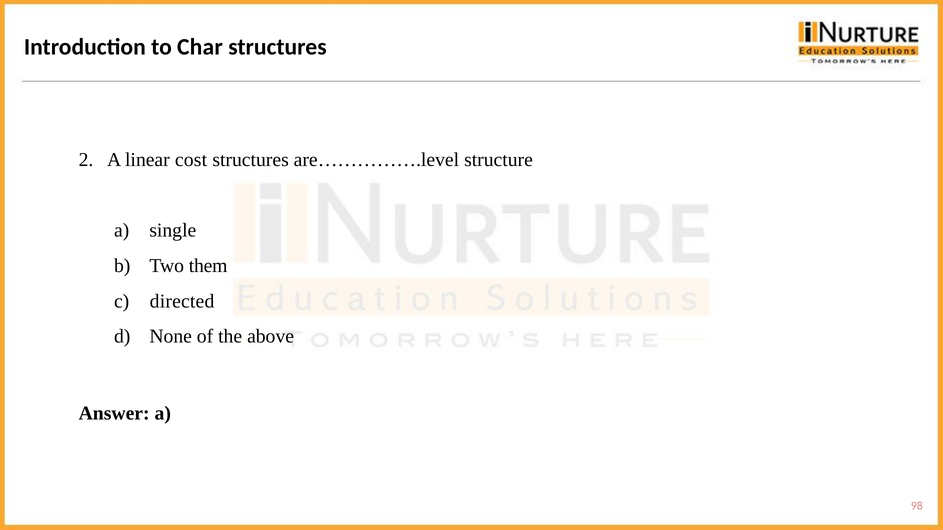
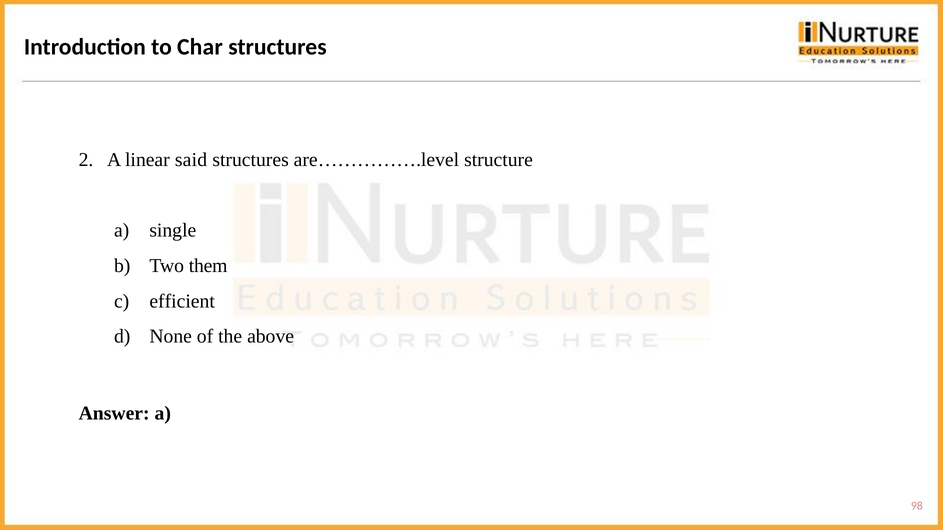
cost: cost -> said
directed: directed -> efficient
